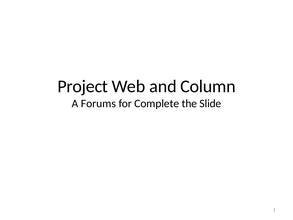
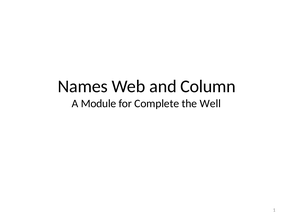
Project: Project -> Names
Forums: Forums -> Module
Slide: Slide -> Well
